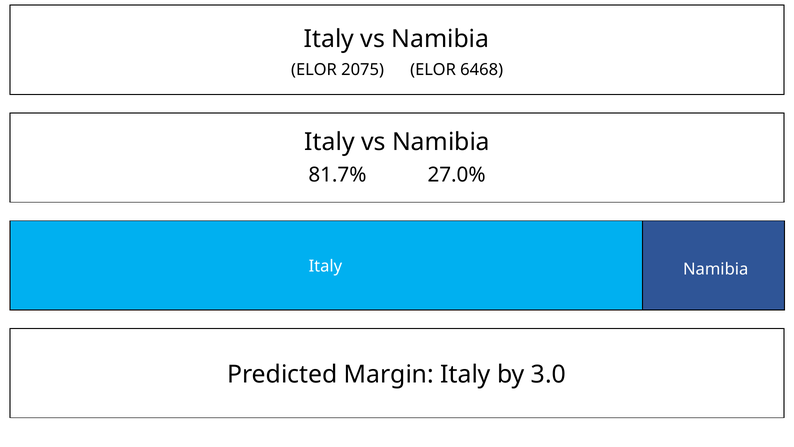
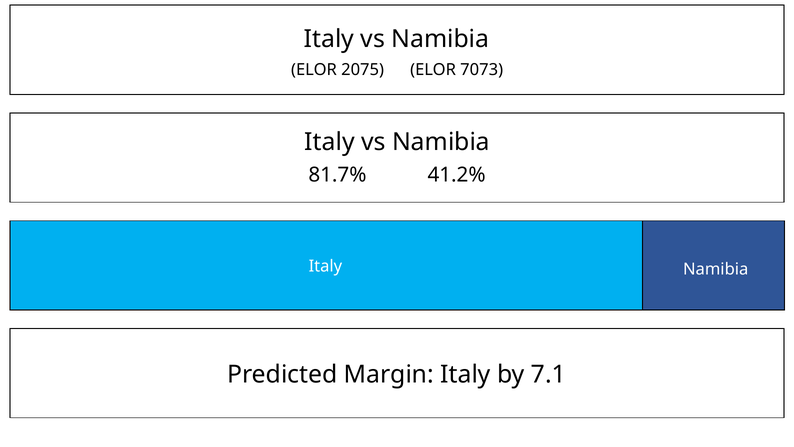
6468: 6468 -> 7073
27.0%: 27.0% -> 41.2%
3.0: 3.0 -> 7.1
